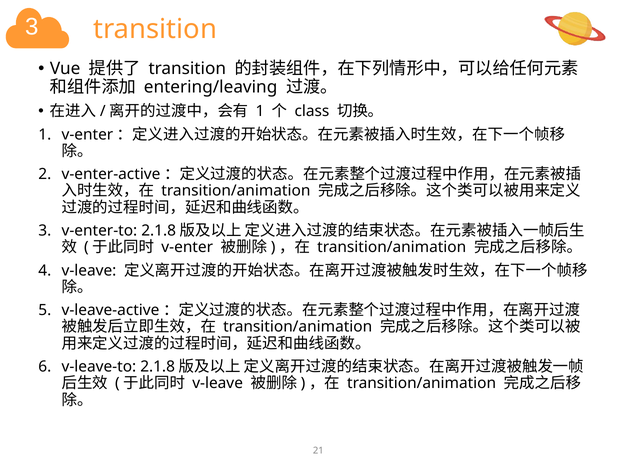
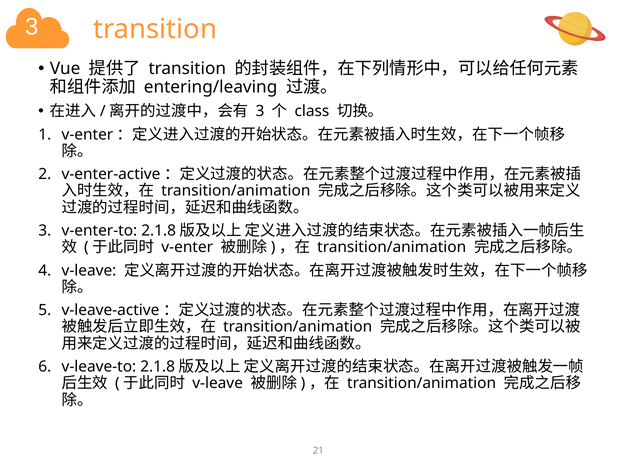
1 at (260, 111): 1 -> 3
